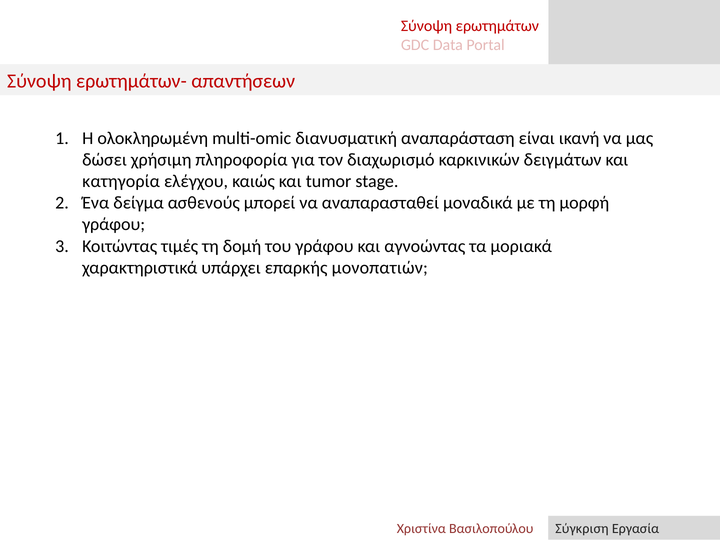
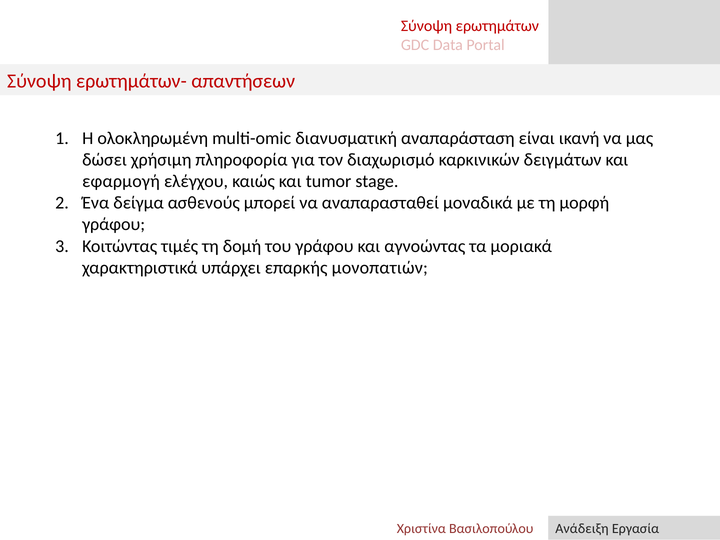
κατηγορία: κατηγορία -> εφαρμογή
Σύγκριση: Σύγκριση -> Ανάδειξη
